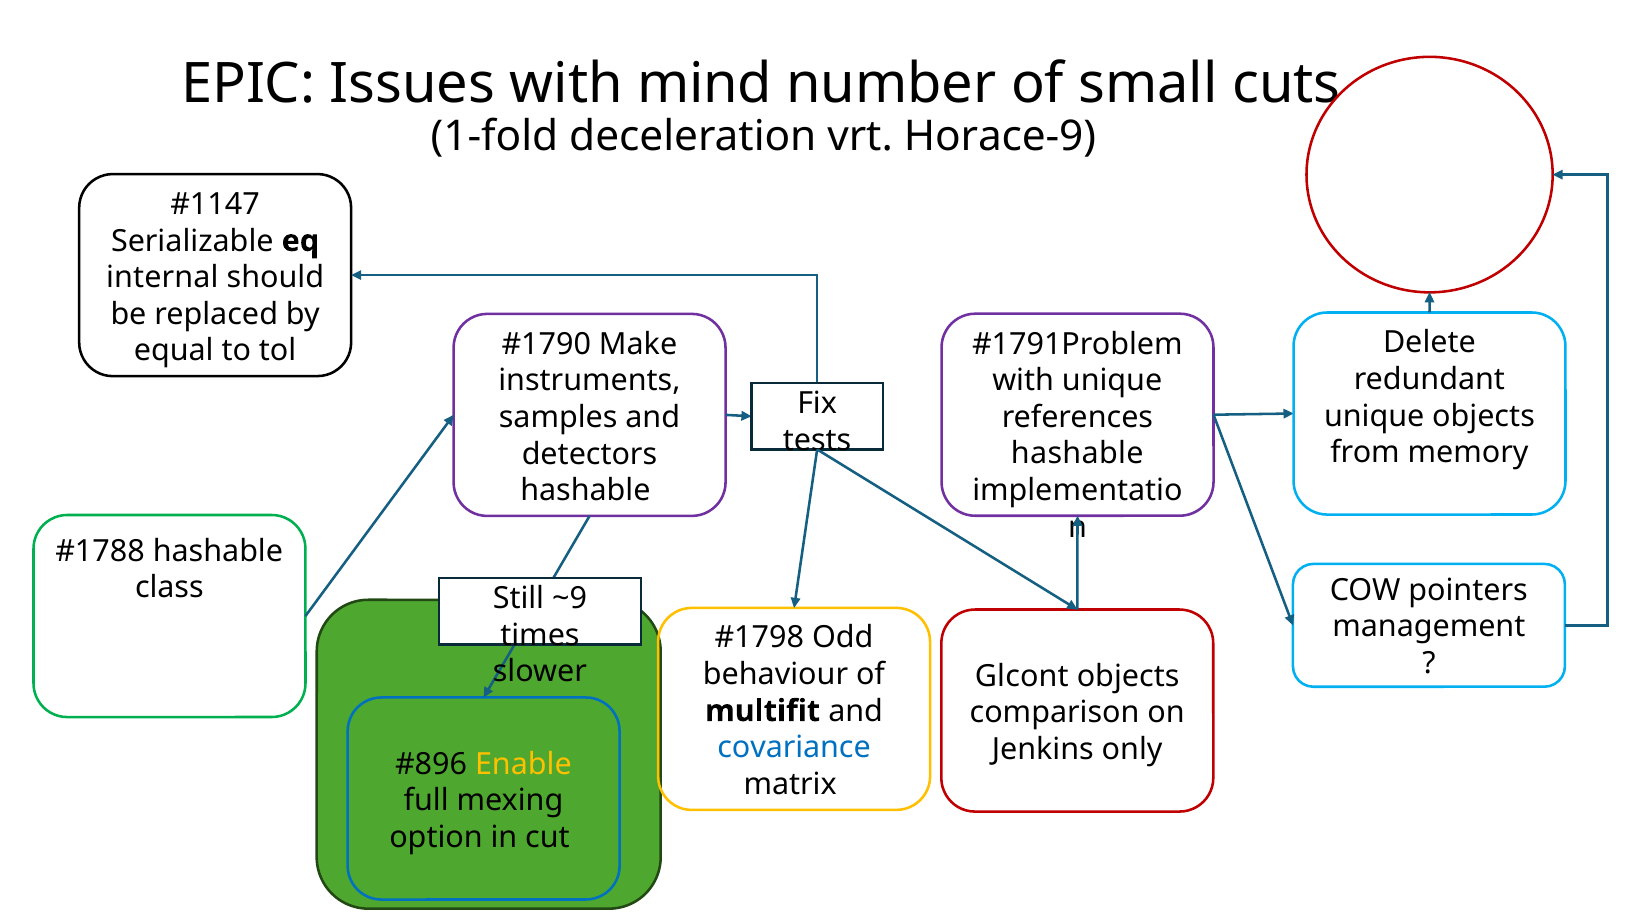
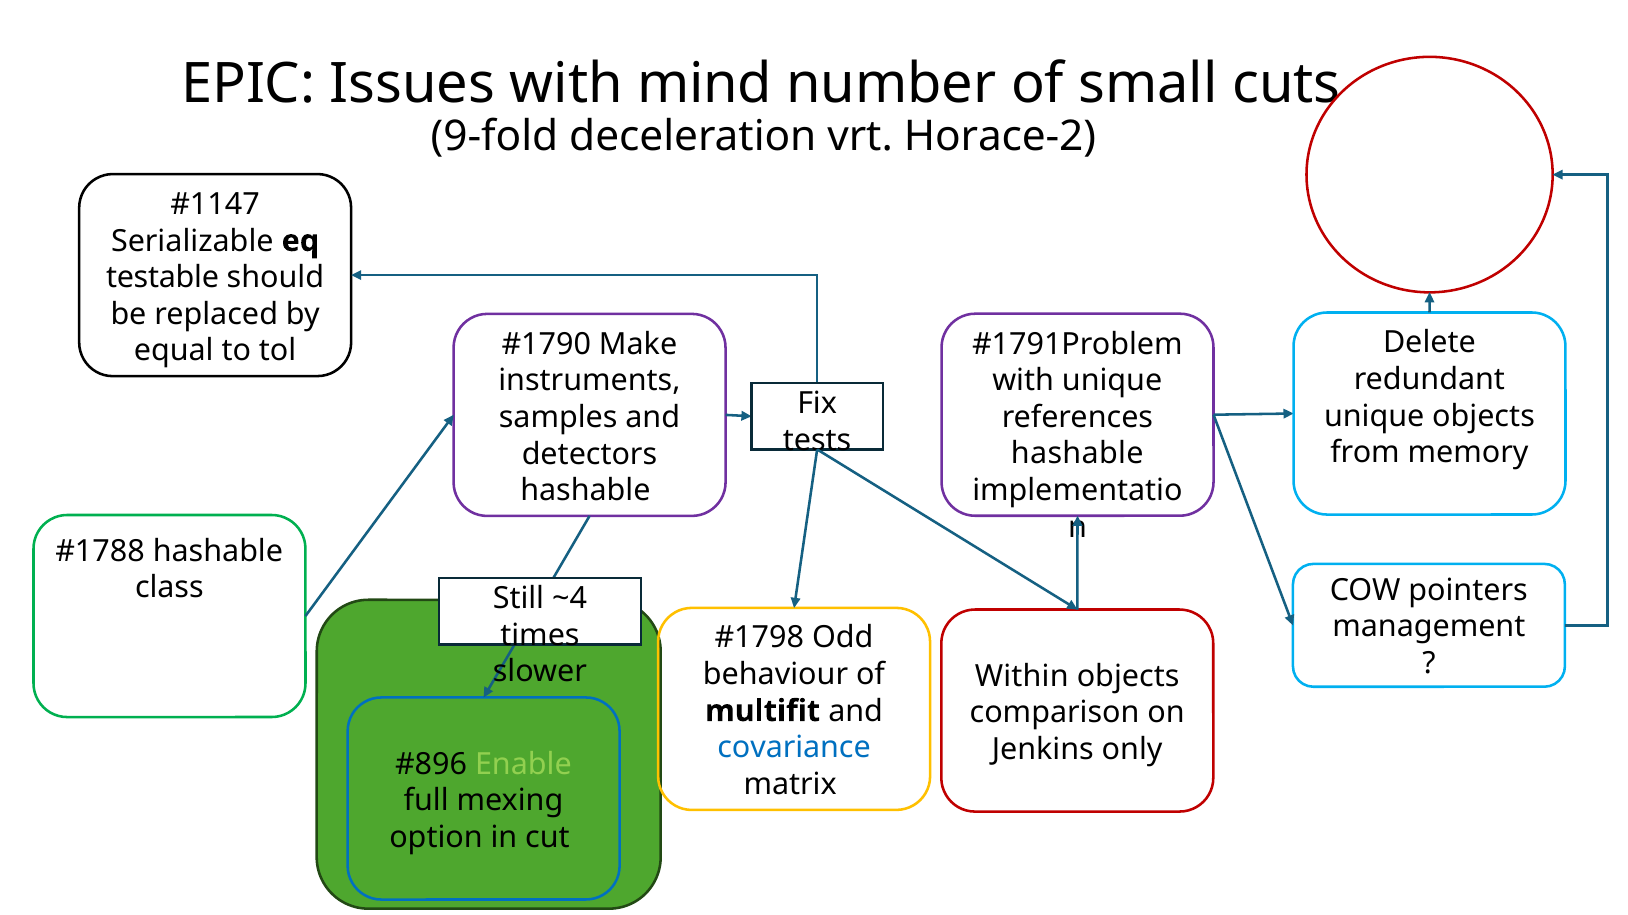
1-fold: 1-fold -> 9-fold
Horace-9: Horace-9 -> Horace-2
internal: internal -> testable
~9: ~9 -> ~4
Glcont: Glcont -> Within
Enable colour: yellow -> light green
